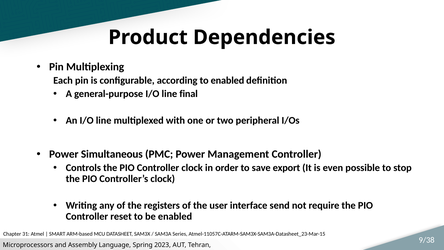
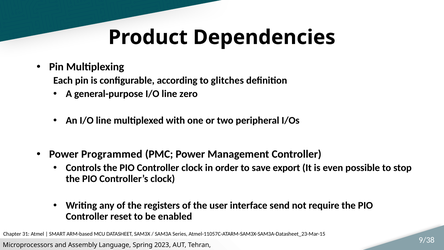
to enabled: enabled -> glitches
final: final -> zero
Simultaneous: Simultaneous -> Programmed
